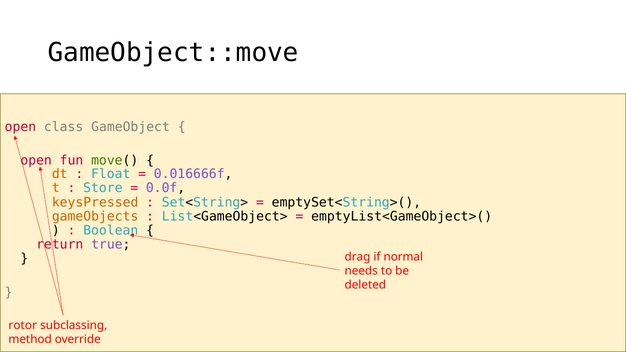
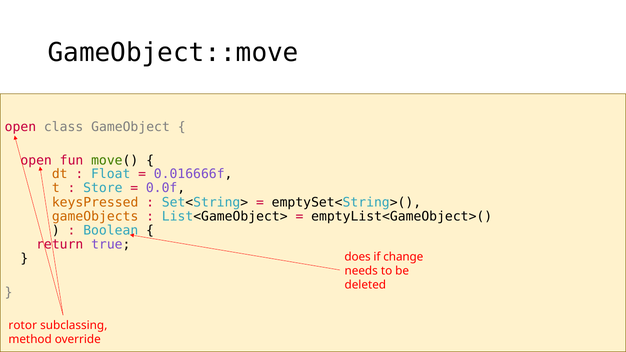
drag: drag -> does
normal: normal -> change
